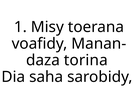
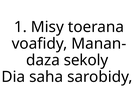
torina: torina -> sekoly
